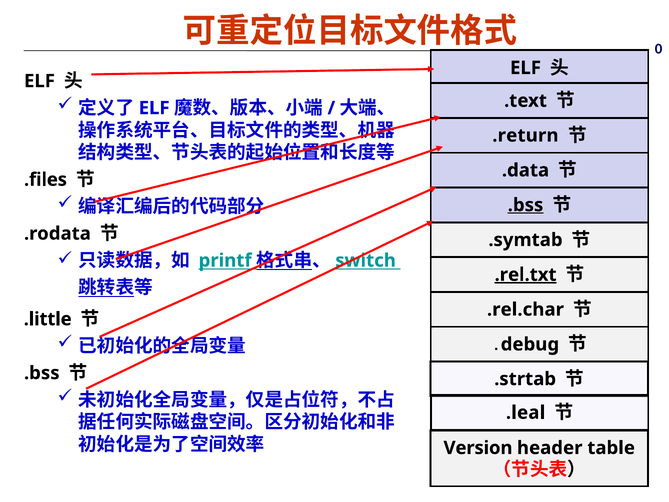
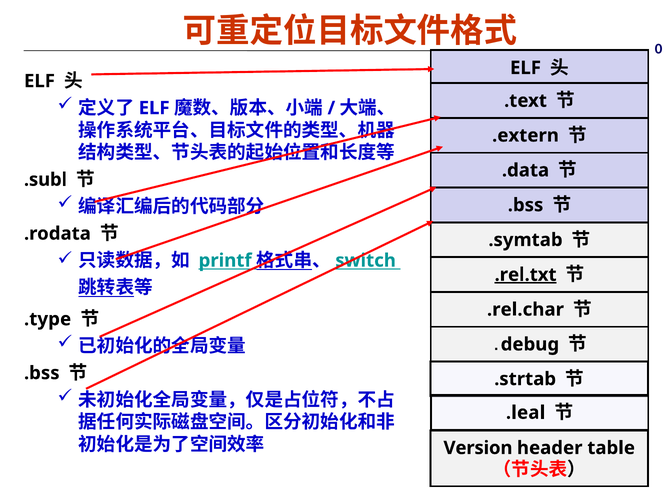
.return: .return -> .extern
.files: .files -> .subl
.bss at (526, 205) underline: present -> none
.little: .little -> .type
